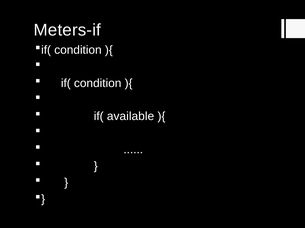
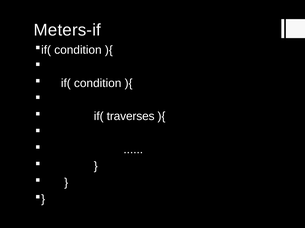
available: available -> traverses
